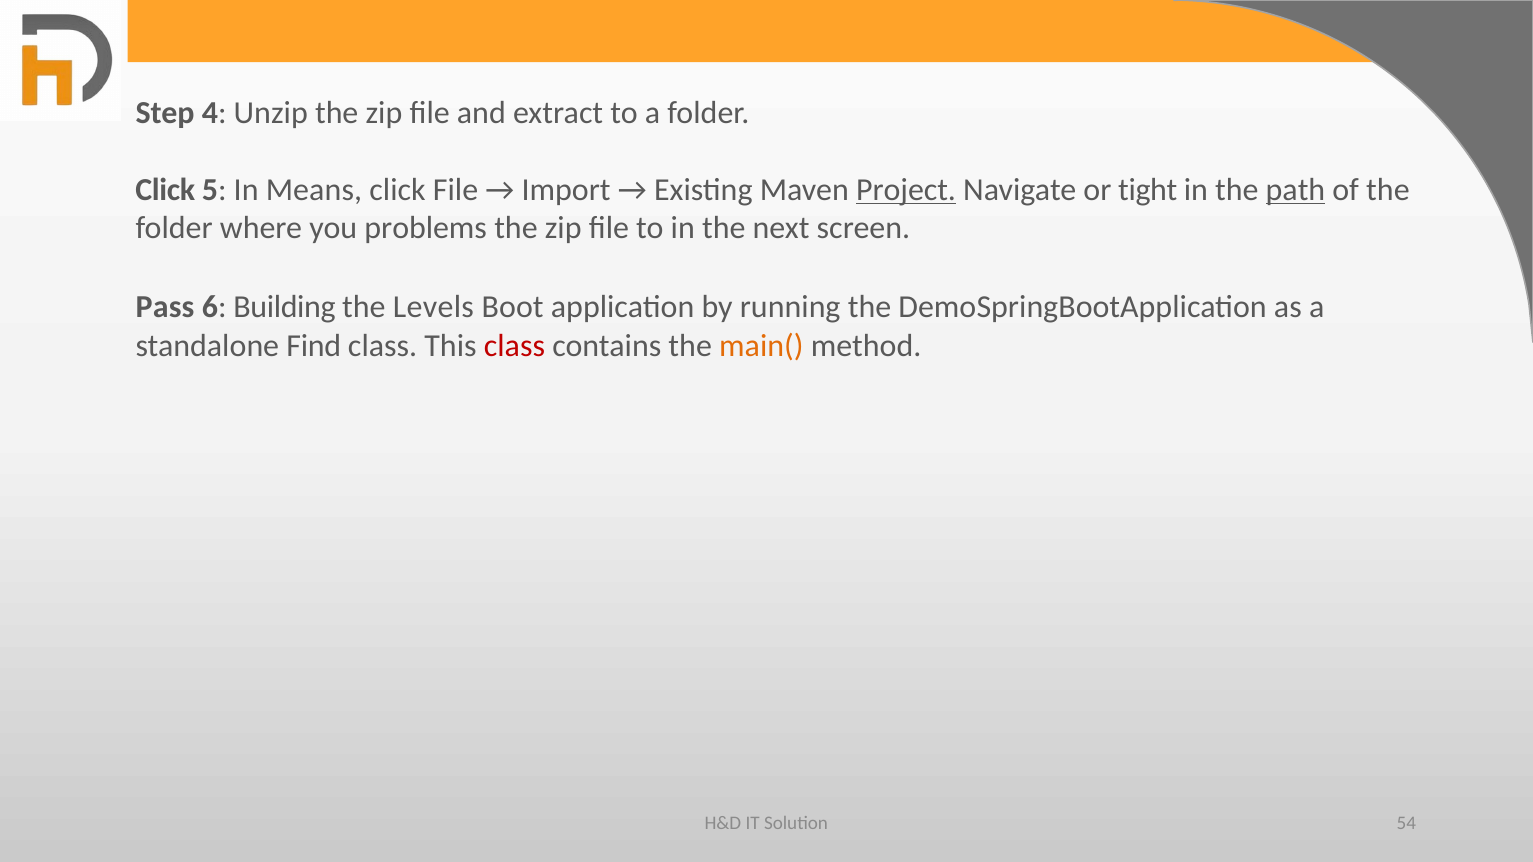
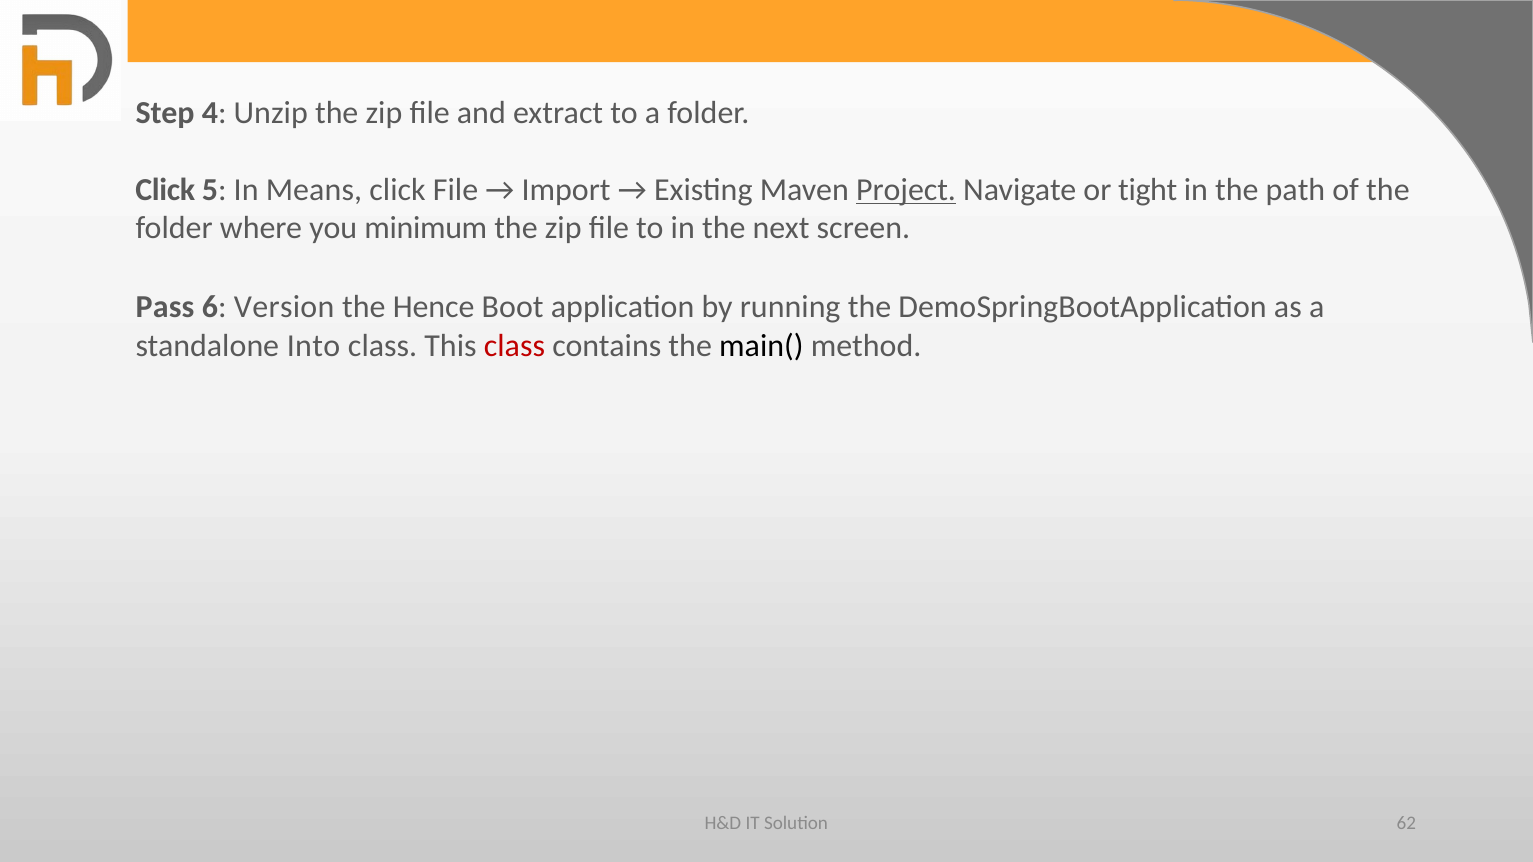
path underline: present -> none
problems: problems -> minimum
Building: Building -> Version
Levels: Levels -> Hence
Find: Find -> Into
main( colour: orange -> black
54: 54 -> 62
